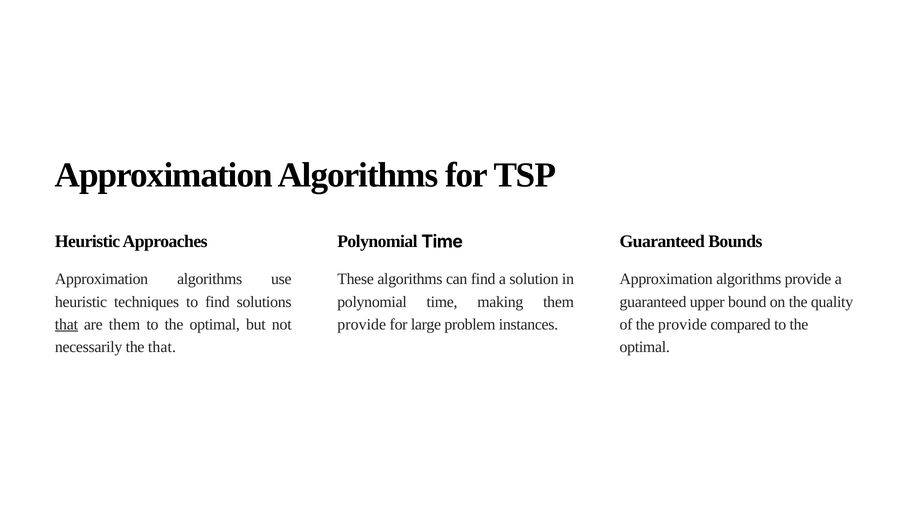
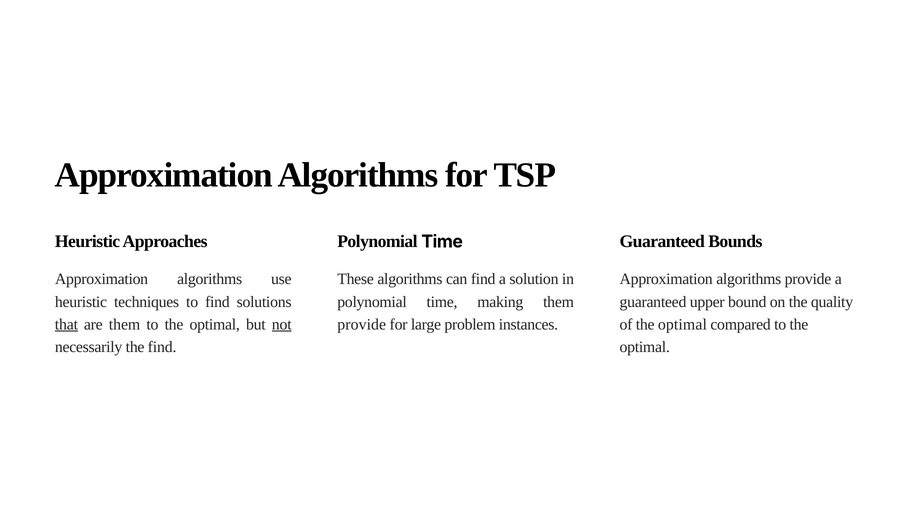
not underline: none -> present
of the provide: provide -> optimal
the that: that -> find
